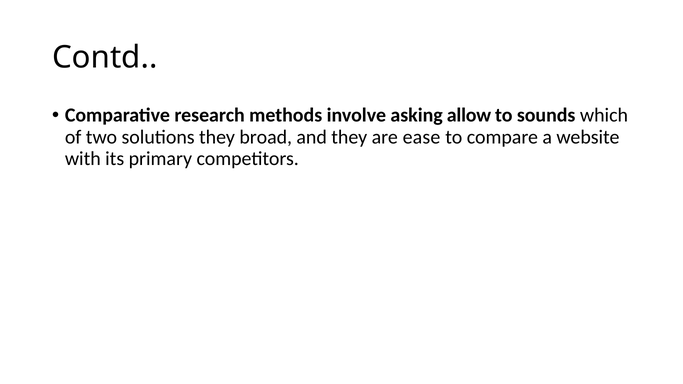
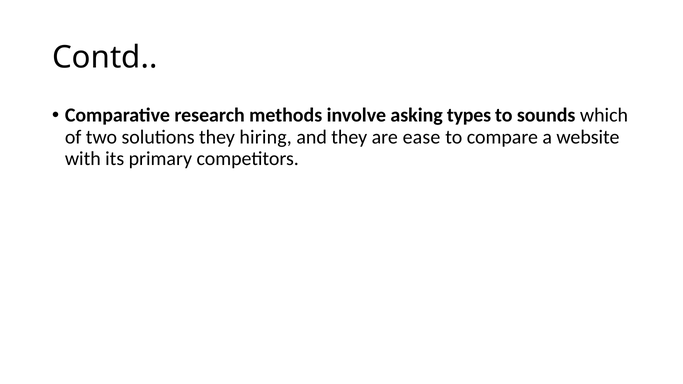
allow: allow -> types
broad: broad -> hiring
